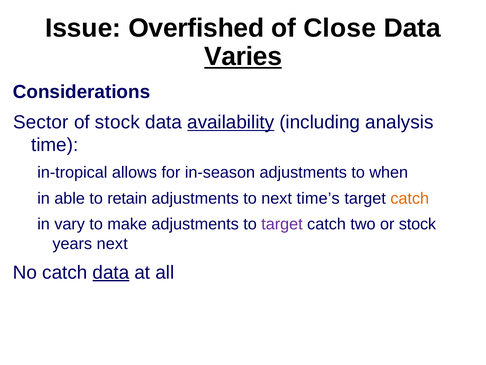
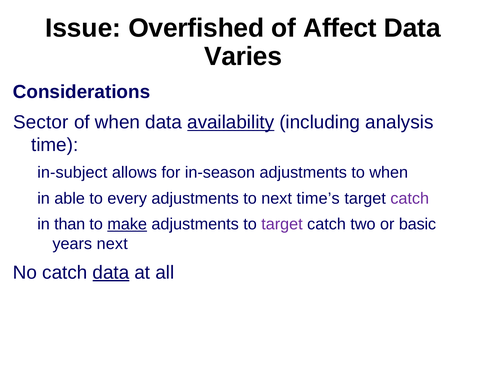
Close: Close -> Affect
Varies underline: present -> none
of stock: stock -> when
in-tropical: in-tropical -> in-subject
retain: retain -> every
catch at (410, 198) colour: orange -> purple
vary: vary -> than
make underline: none -> present
or stock: stock -> basic
